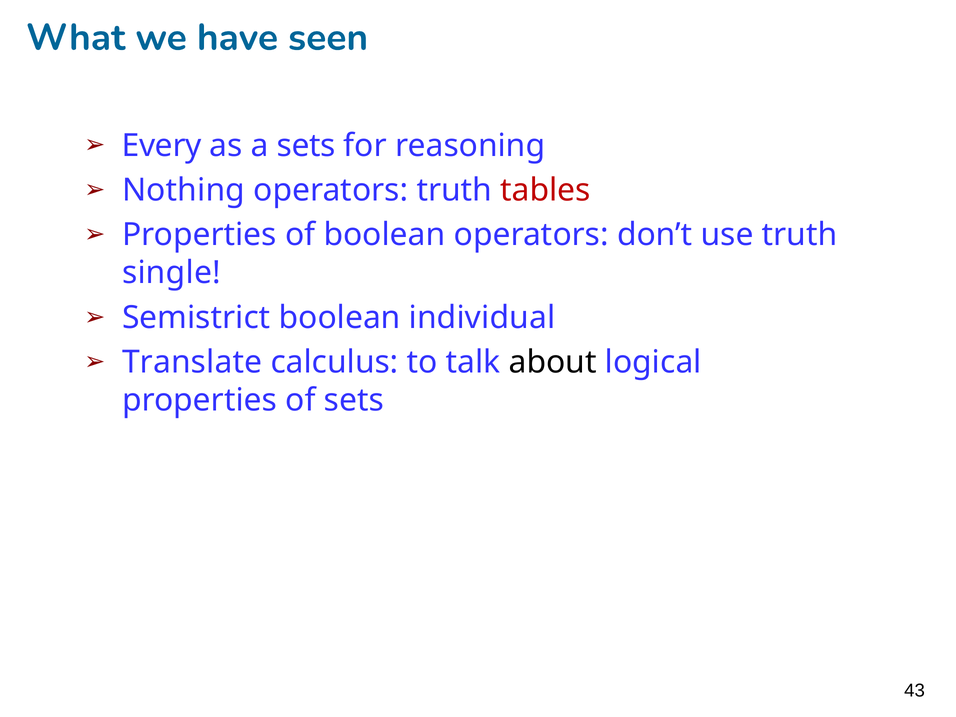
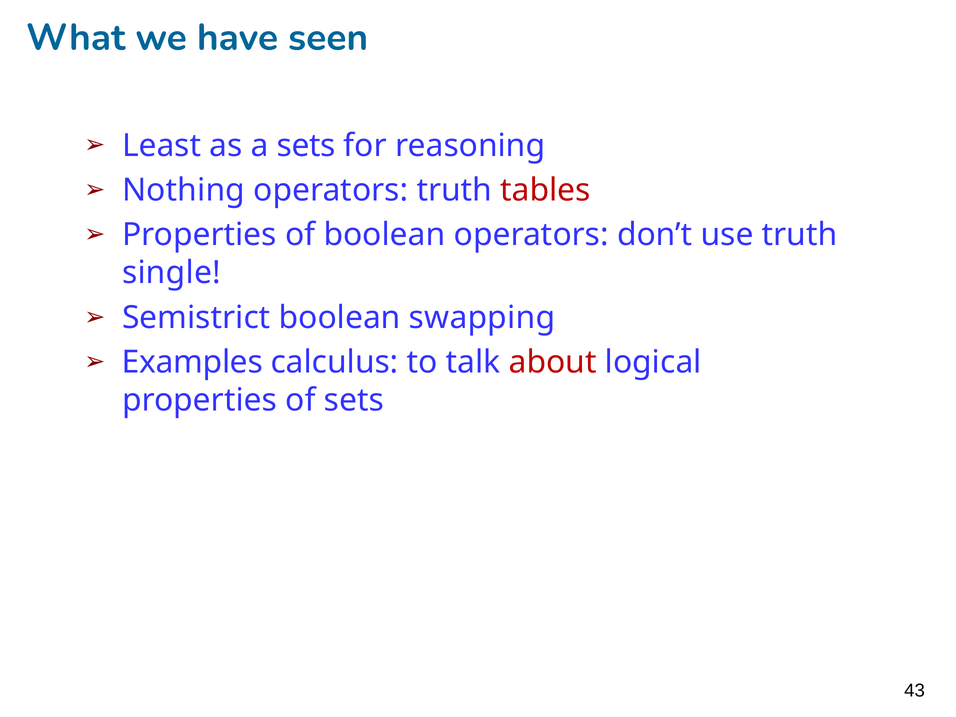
Every: Every -> Least
individual: individual -> swapping
Translate: Translate -> Examples
about colour: black -> red
